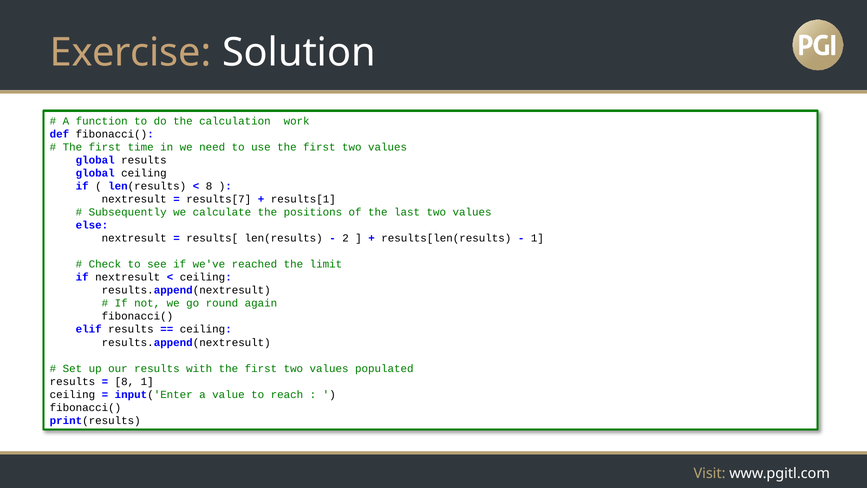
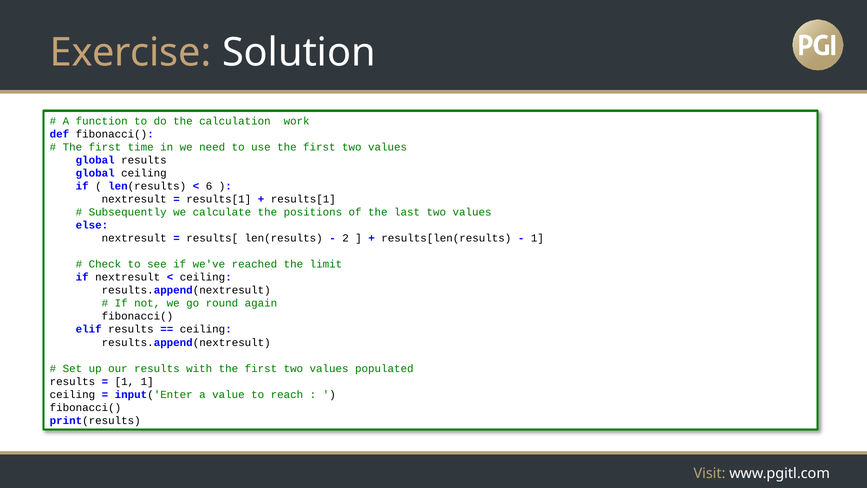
8 at (209, 186): 8 -> 6
results[7 at (219, 199): results[7 -> results[1
8 at (124, 381): 8 -> 1
